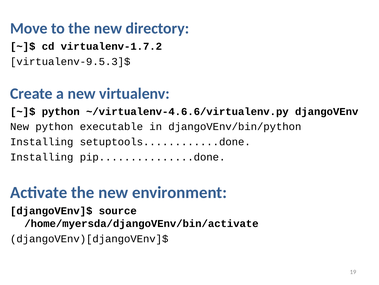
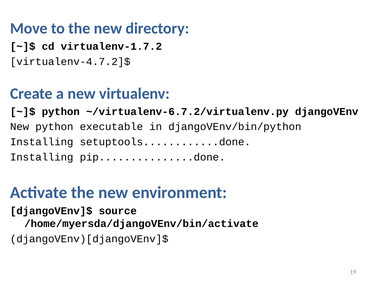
virtualenv-9.5.3]$: virtualenv-9.5.3]$ -> virtualenv-4.7.2]$
~/virtualenv-4.6.6/virtualenv.py: ~/virtualenv-4.6.6/virtualenv.py -> ~/virtualenv-6.7.2/virtualenv.py
